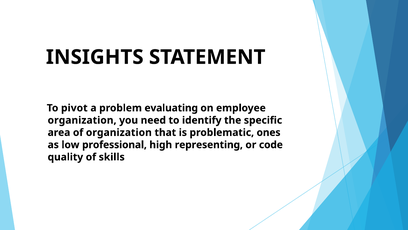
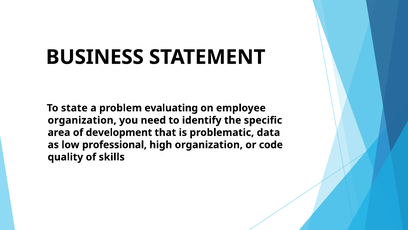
INSIGHTS: INSIGHTS -> BUSINESS
pivot: pivot -> state
of organization: organization -> development
ones: ones -> data
high representing: representing -> organization
